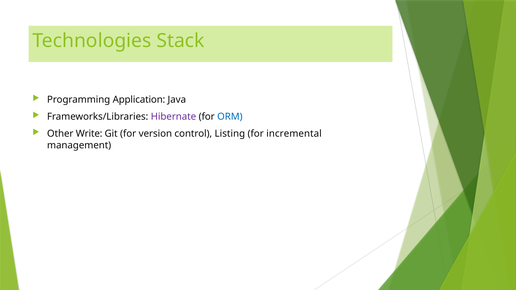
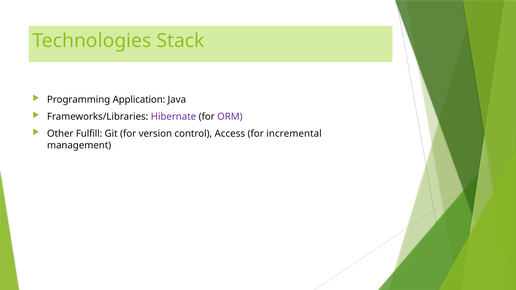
ORM colour: blue -> purple
Write: Write -> Fulfill
Listing: Listing -> Access
